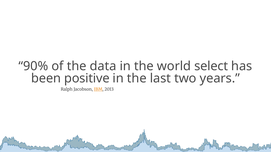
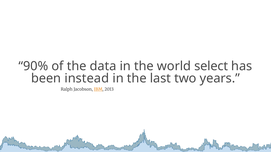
positive: positive -> instead
